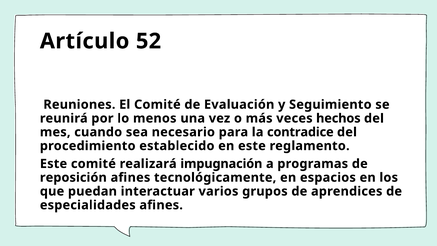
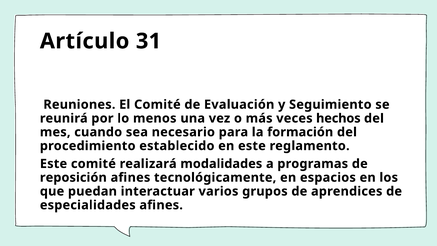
52: 52 -> 31
contradice: contradice -> formación
impugnación: impugnación -> modalidades
